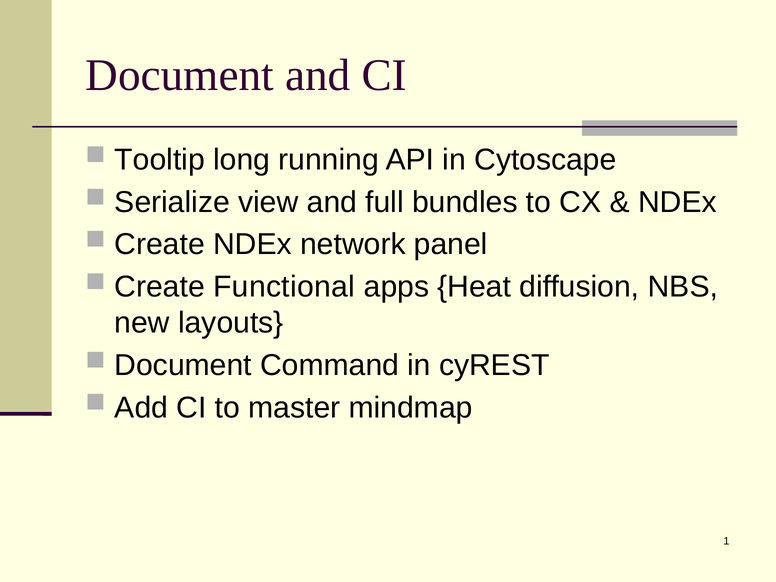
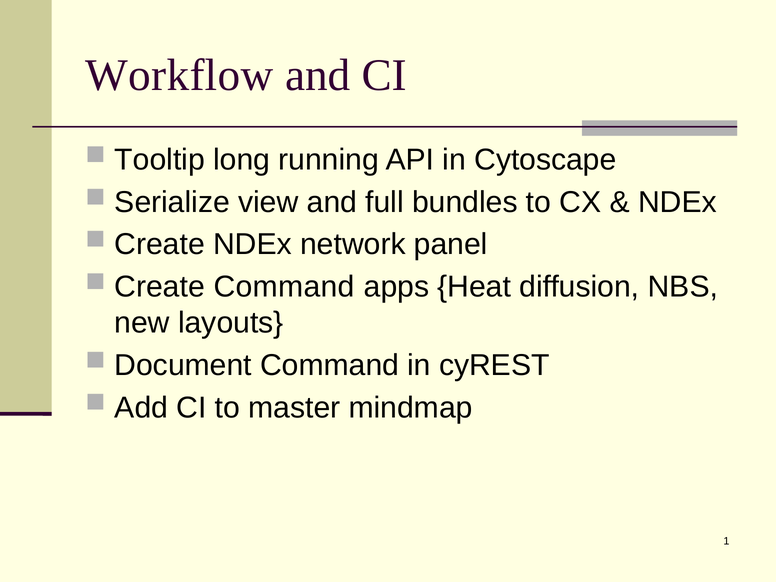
Document at (180, 75): Document -> Workflow
Create Functional: Functional -> Command
